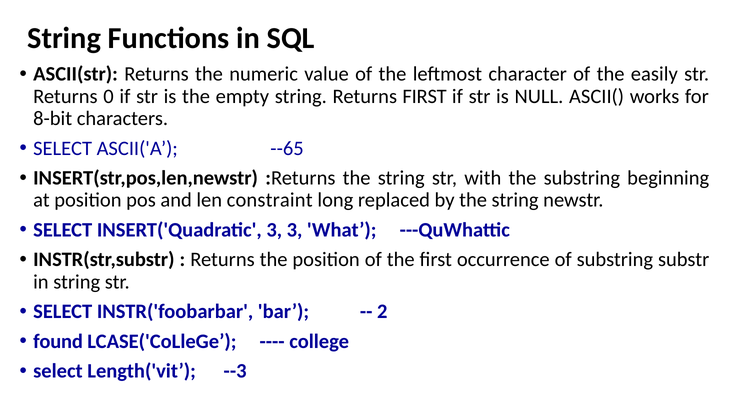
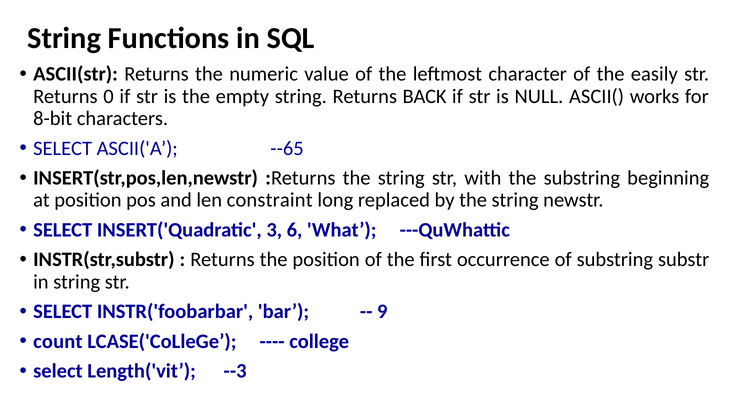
Returns FIRST: FIRST -> BACK
3 3: 3 -> 6
2: 2 -> 9
found: found -> count
